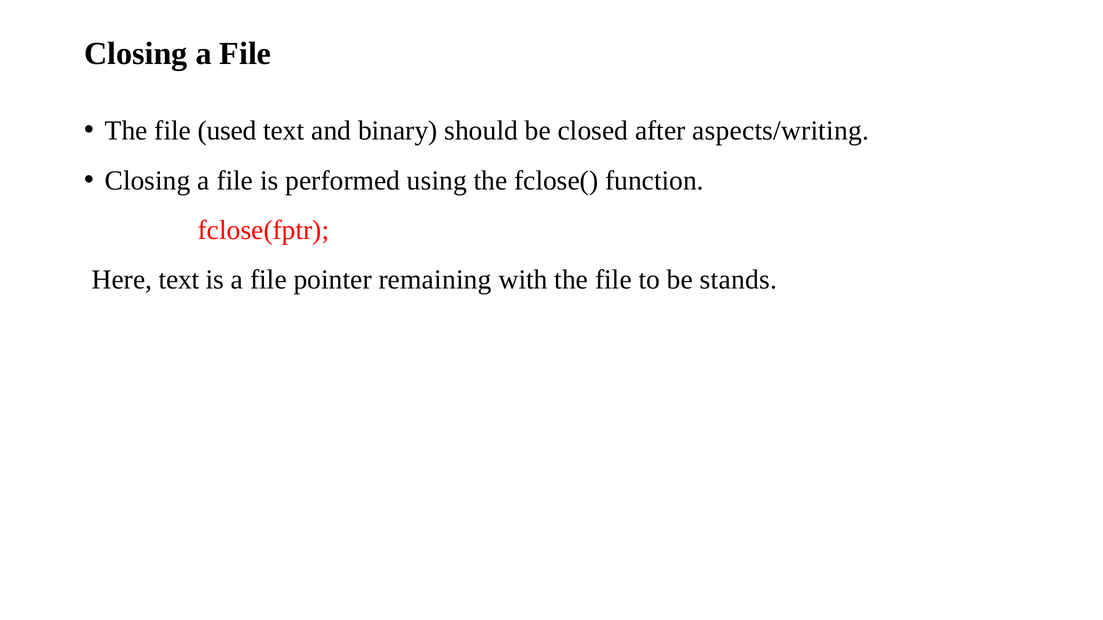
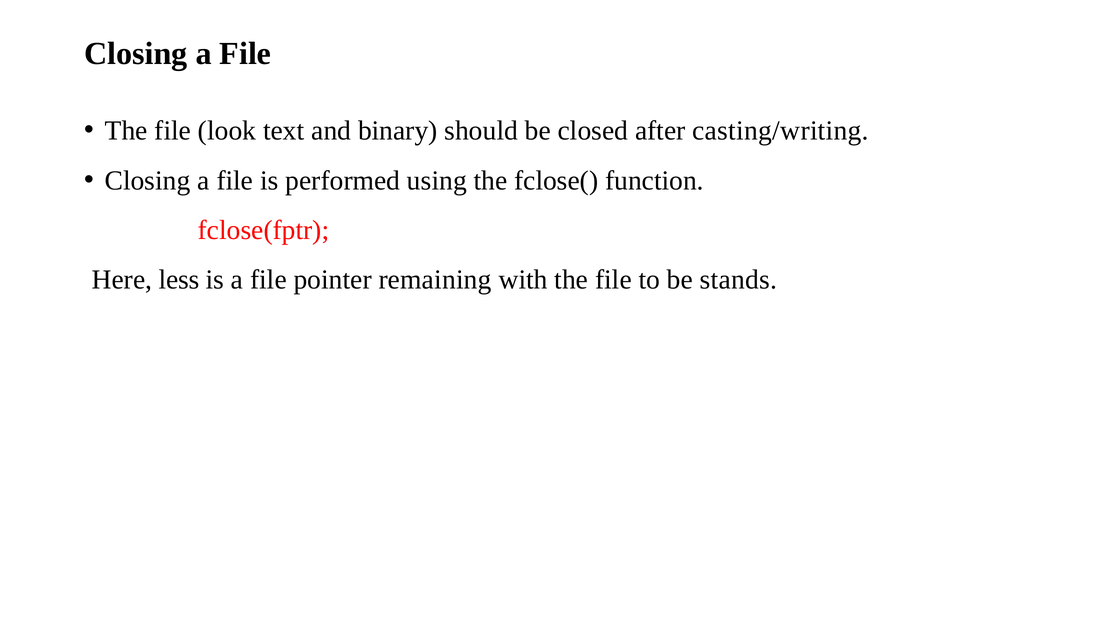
used: used -> look
aspects/writing: aspects/writing -> casting/writing
Here text: text -> less
